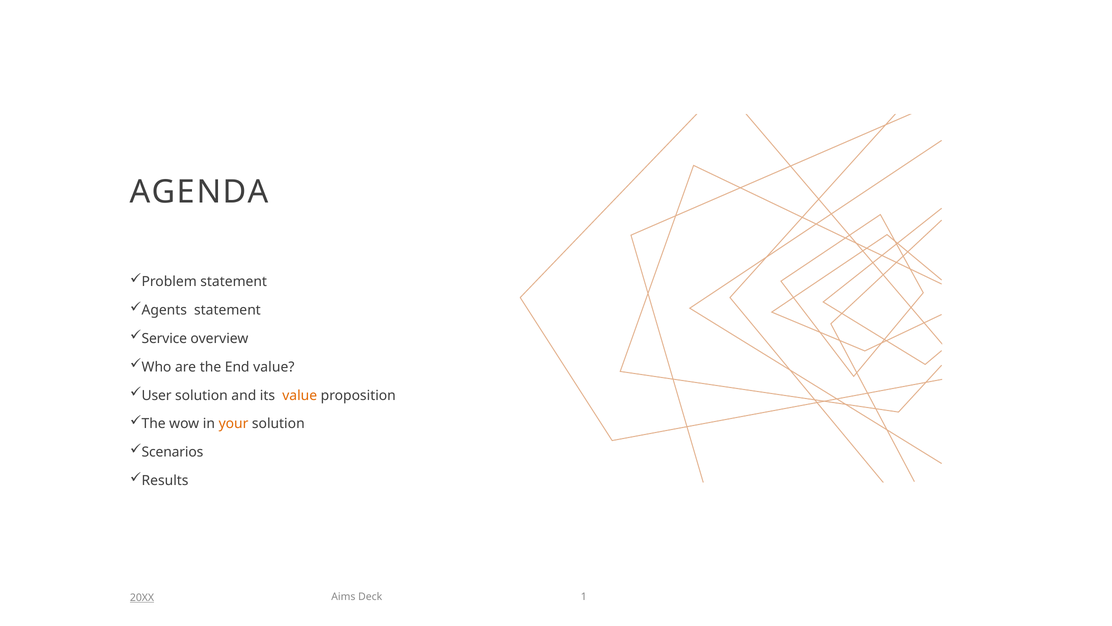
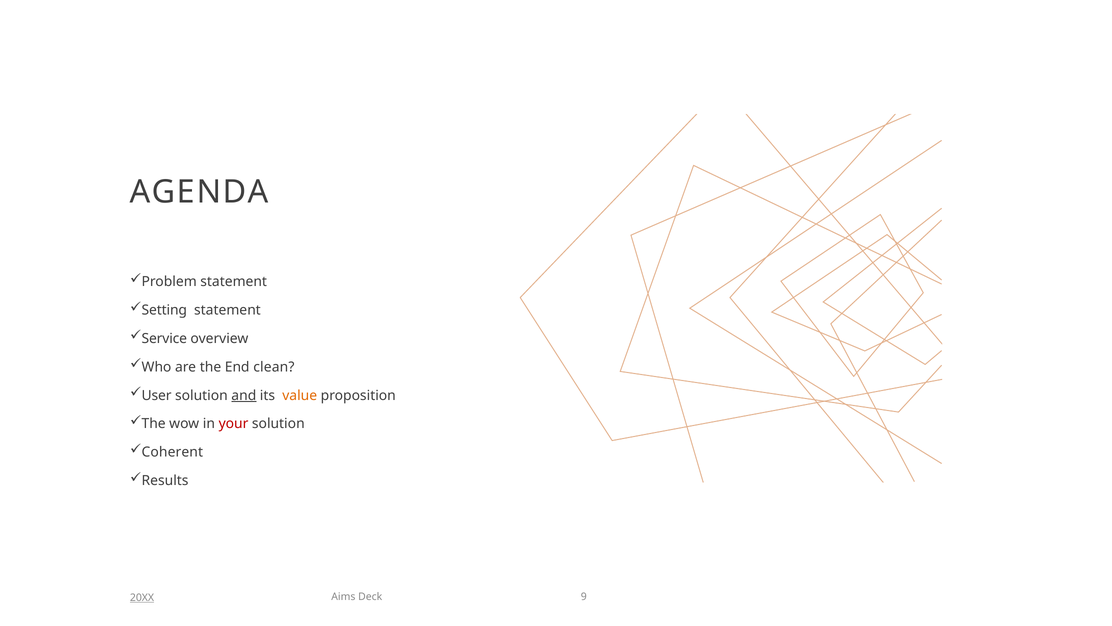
Agents: Agents -> Setting
End value: value -> clean
and underline: none -> present
your colour: orange -> red
Scenarios: Scenarios -> Coherent
1: 1 -> 9
